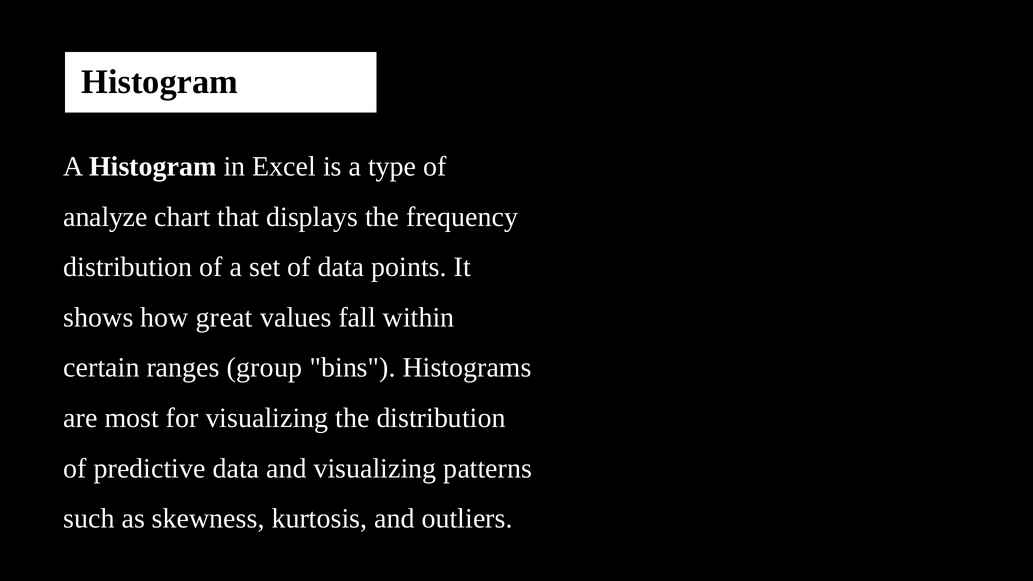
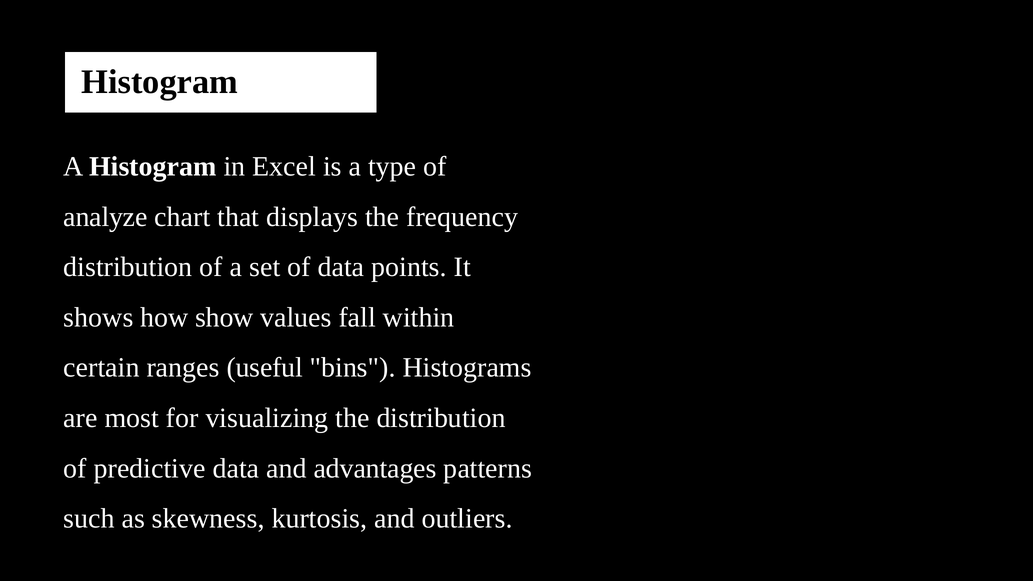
great: great -> show
group: group -> useful
and visualizing: visualizing -> advantages
